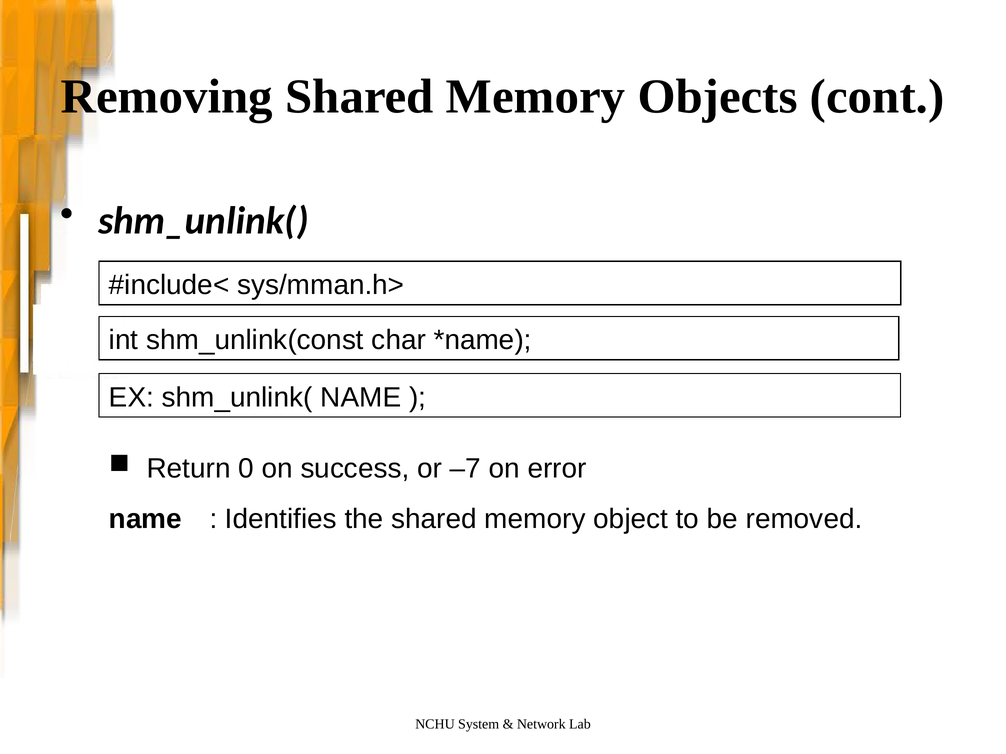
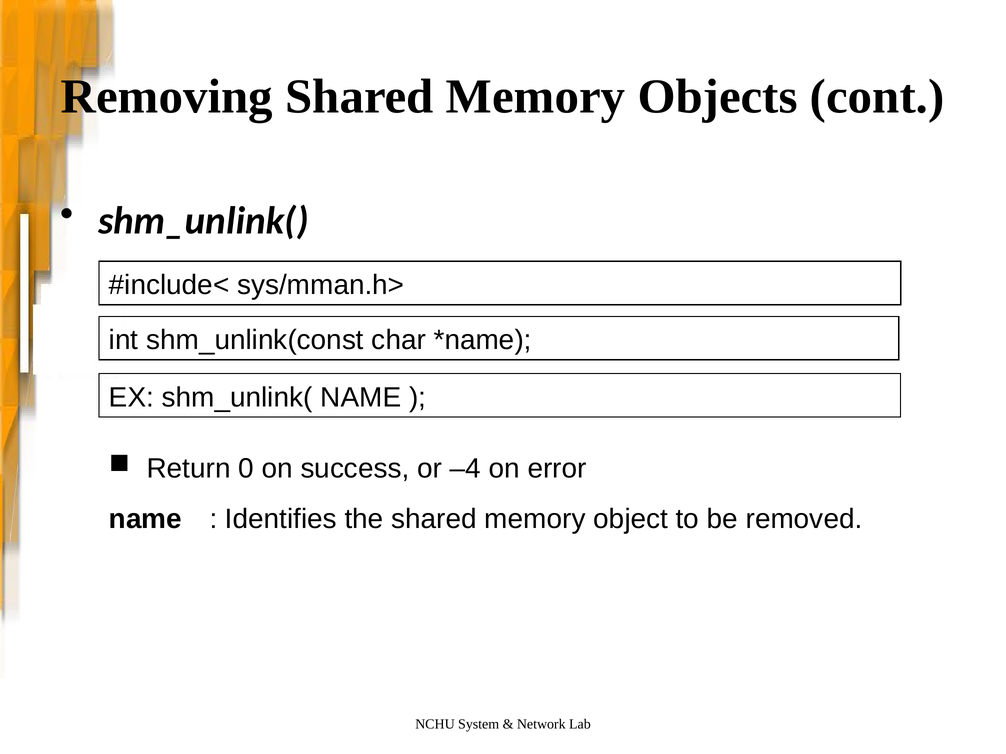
–7: –7 -> –4
